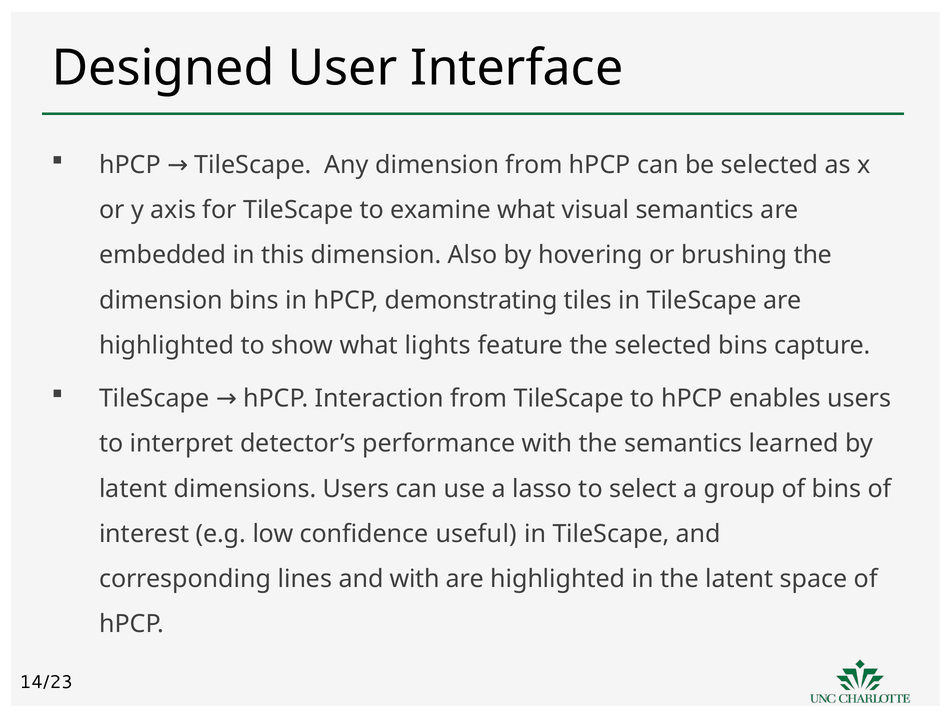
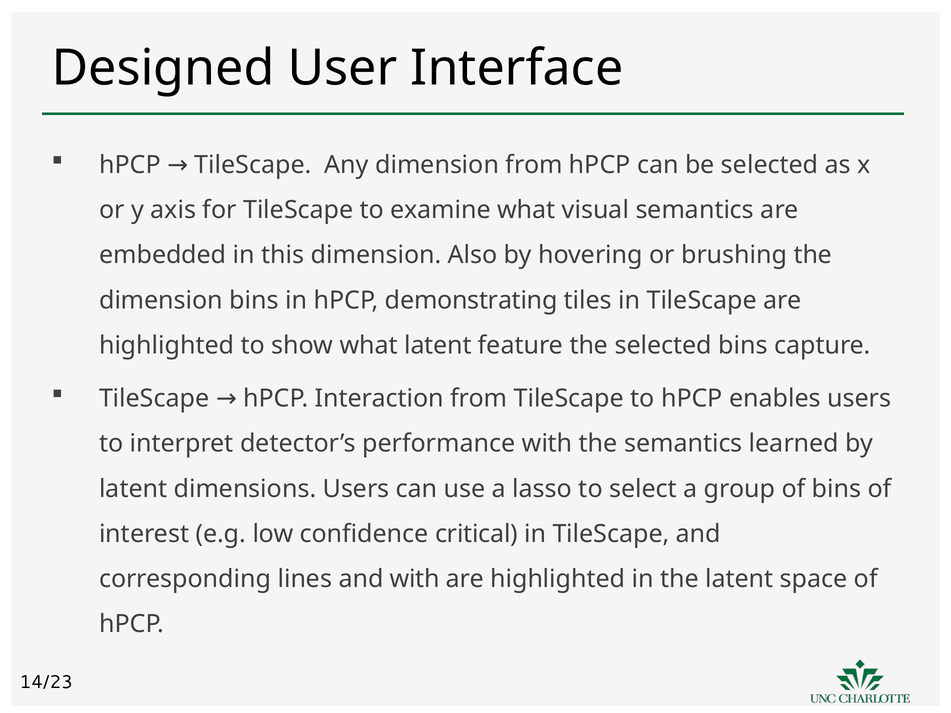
what lights: lights -> latent
useful: useful -> critical
